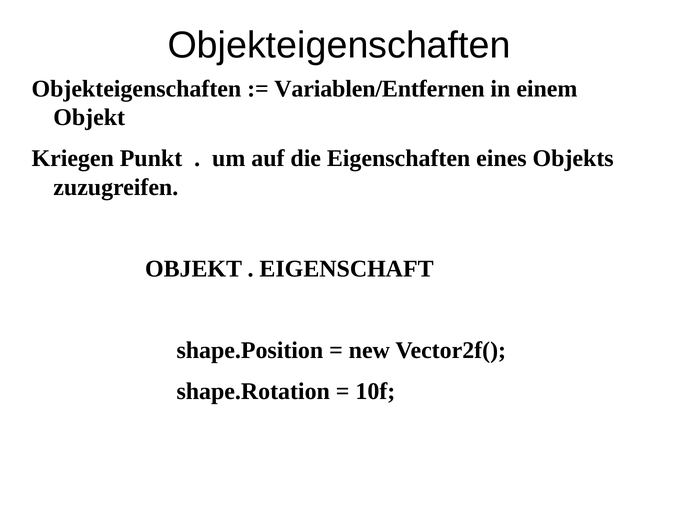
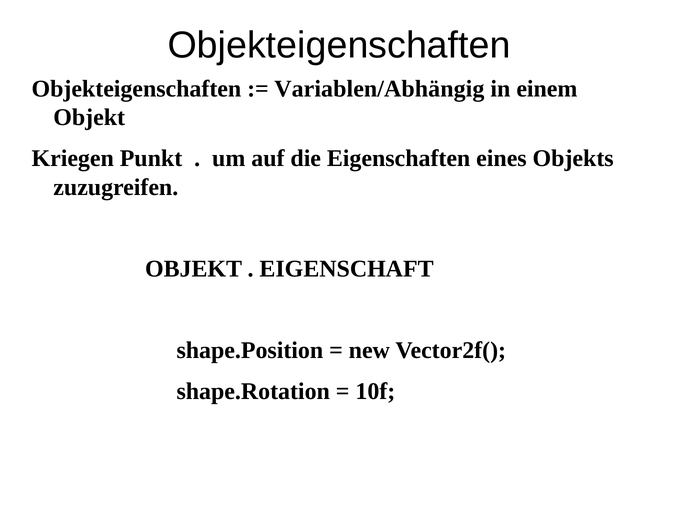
Variablen/Entfernen: Variablen/Entfernen -> Variablen/Abhängig
